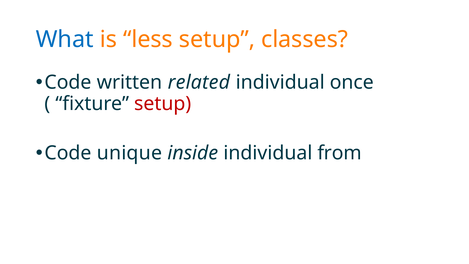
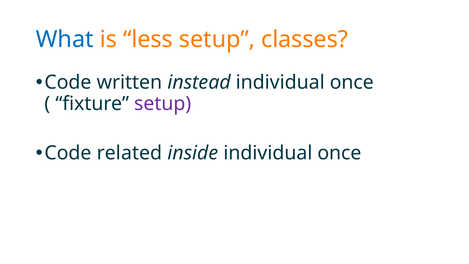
related: related -> instead
setup at (163, 103) colour: red -> purple
unique: unique -> related
inside individual from: from -> once
